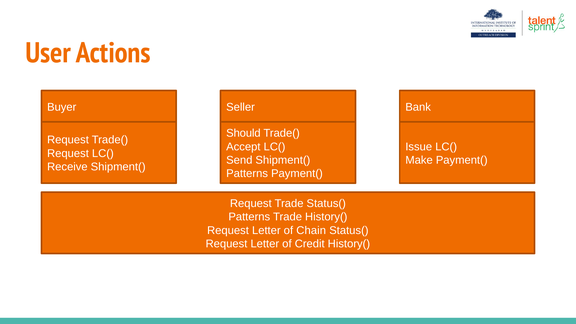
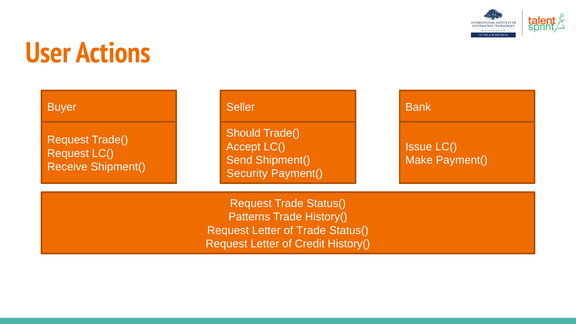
Patterns at (247, 174): Patterns -> Security
of Chain: Chain -> Trade
